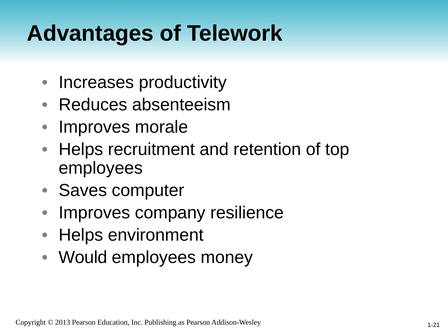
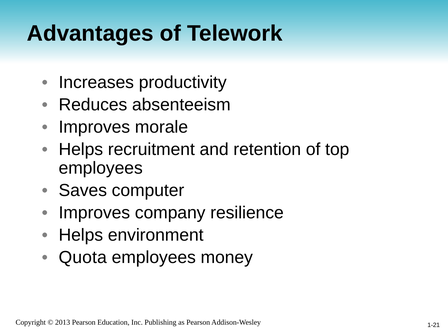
Would: Would -> Quota
